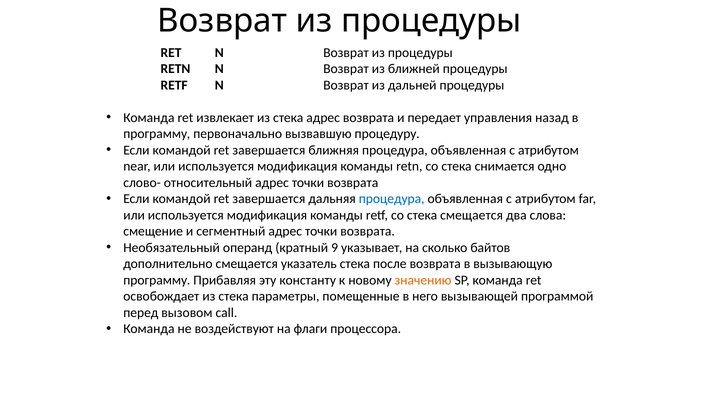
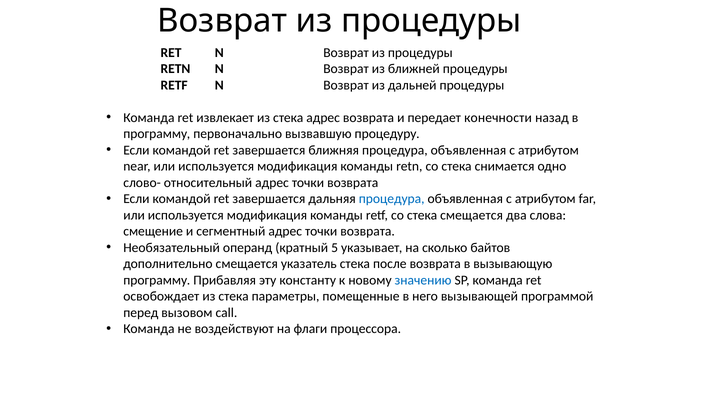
управления: управления -> конечности
9: 9 -> 5
значению colour: orange -> blue
